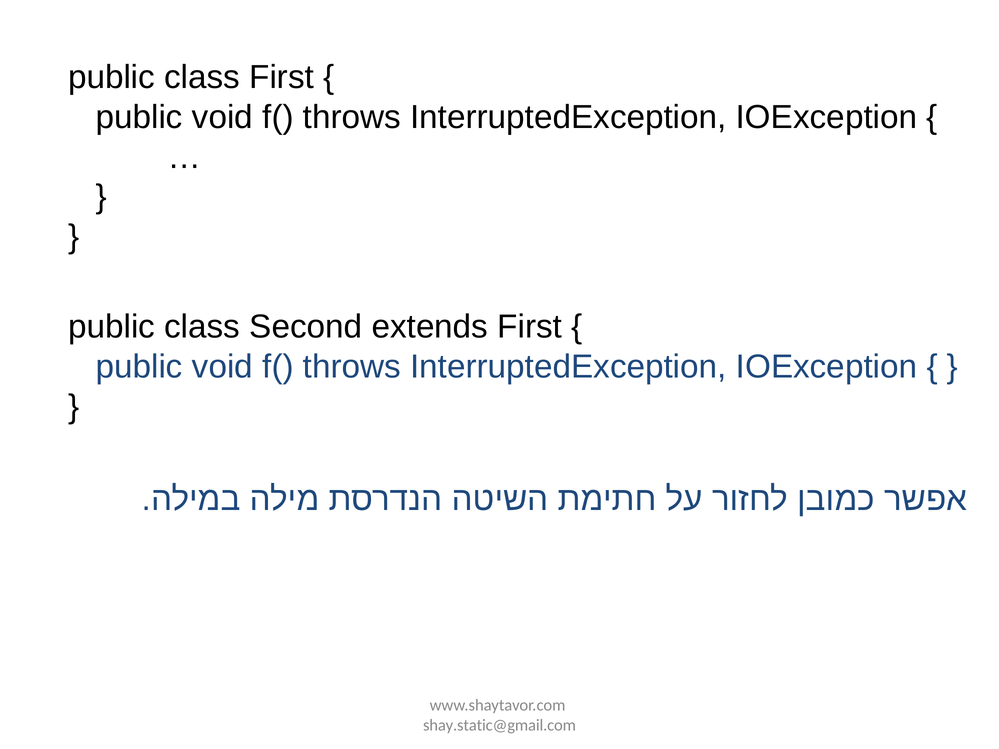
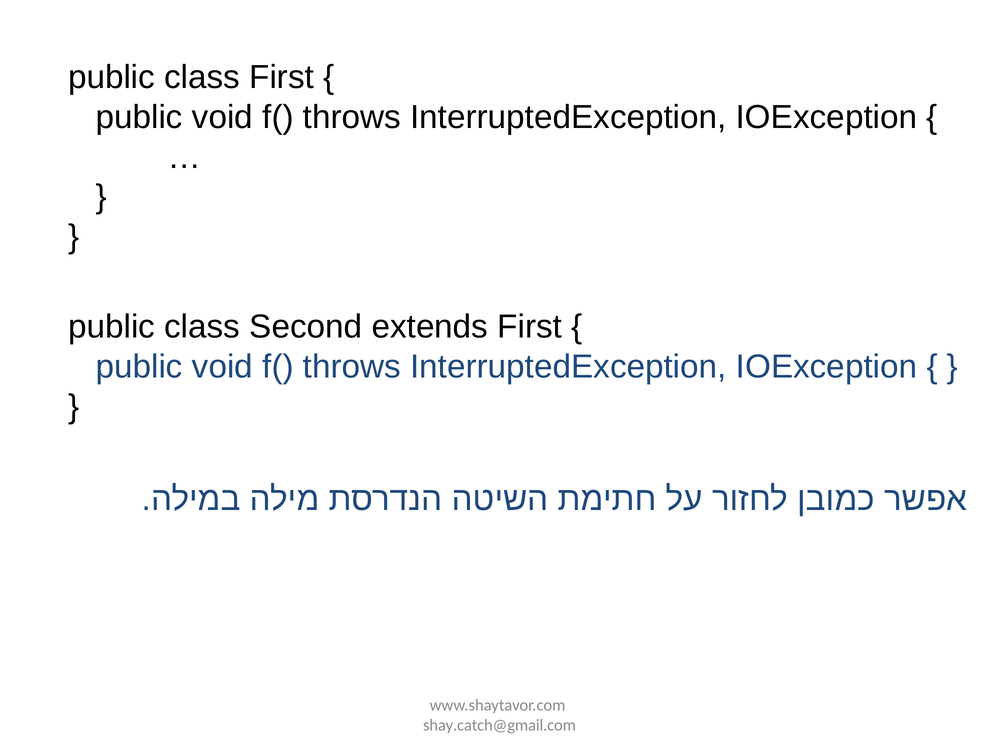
shay.static@gmail.com: shay.static@gmail.com -> shay.catch@gmail.com
